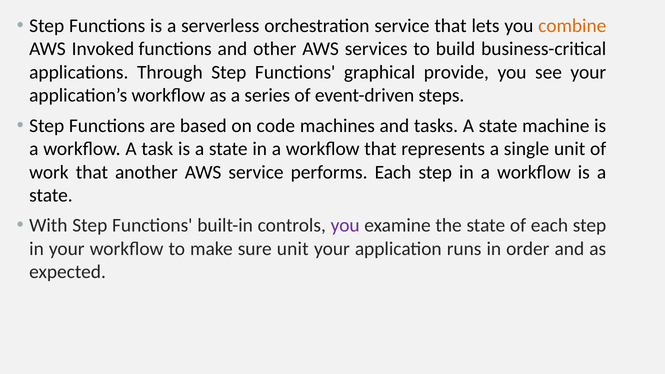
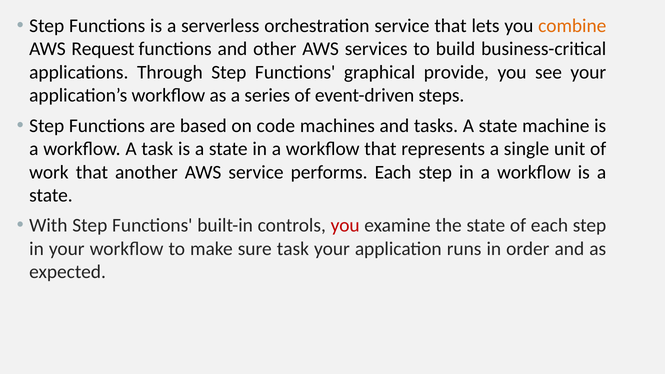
Invoked: Invoked -> Request
you at (345, 226) colour: purple -> red
sure unit: unit -> task
